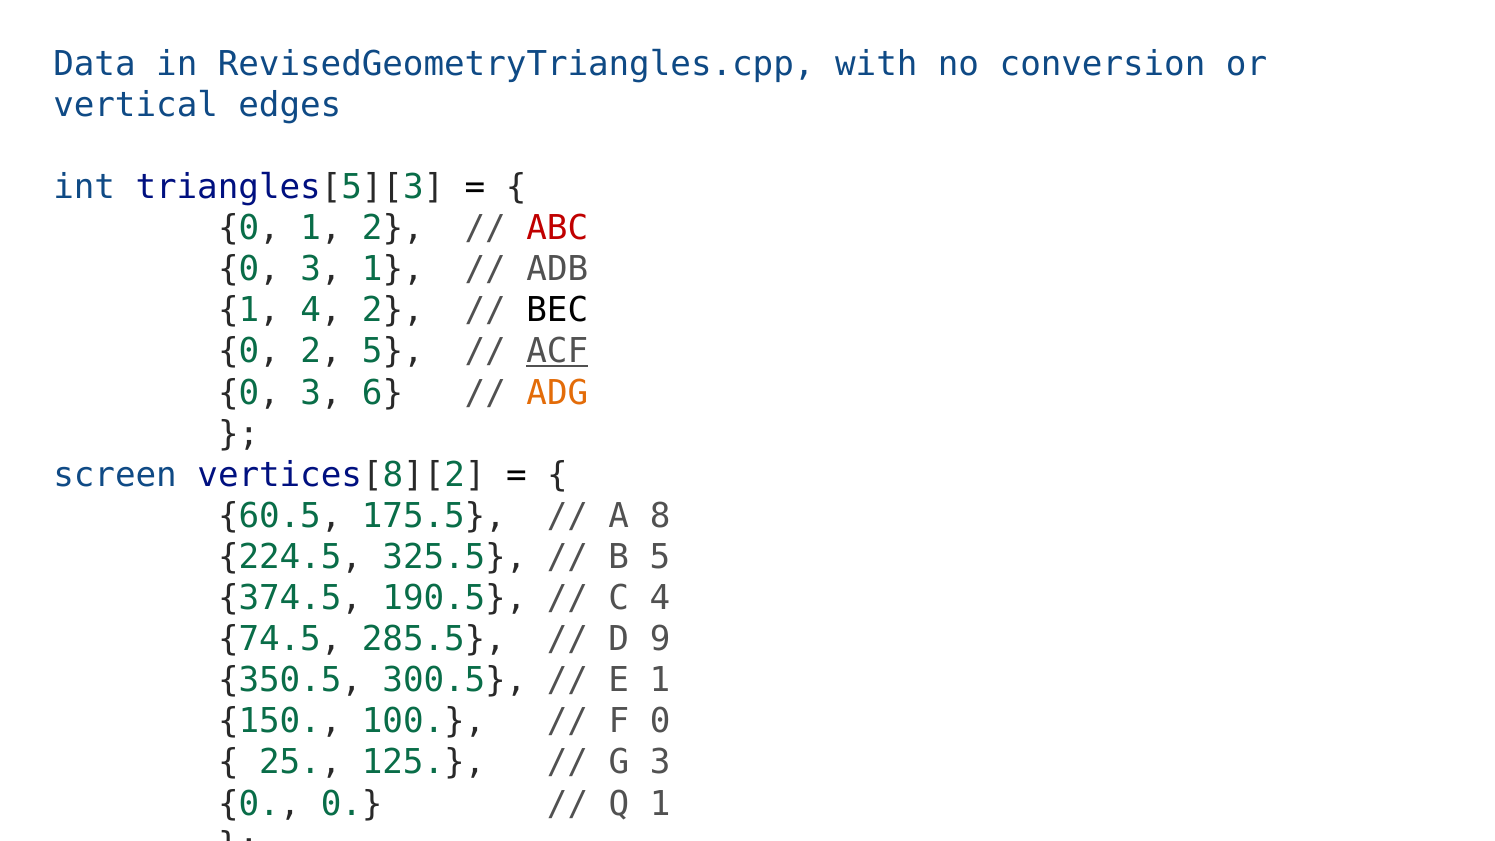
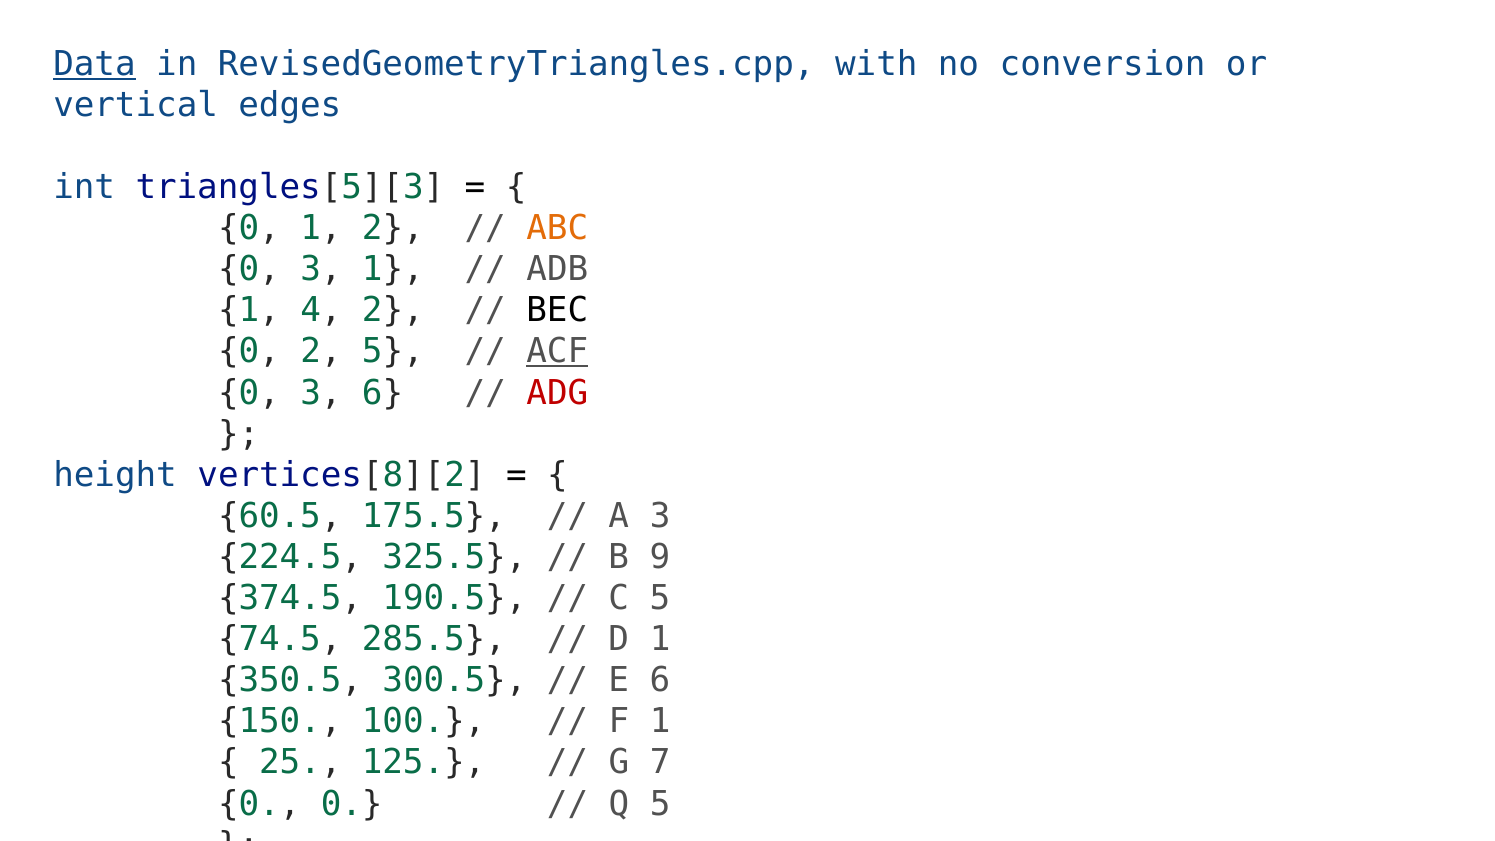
Data underline: none -> present
ABC colour: red -> orange
ADG colour: orange -> red
screen: screen -> height
A 8: 8 -> 3
B 5: 5 -> 9
C 4: 4 -> 5
D 9: 9 -> 1
E 1: 1 -> 6
F 0: 0 -> 1
G 3: 3 -> 7
Q 1: 1 -> 5
